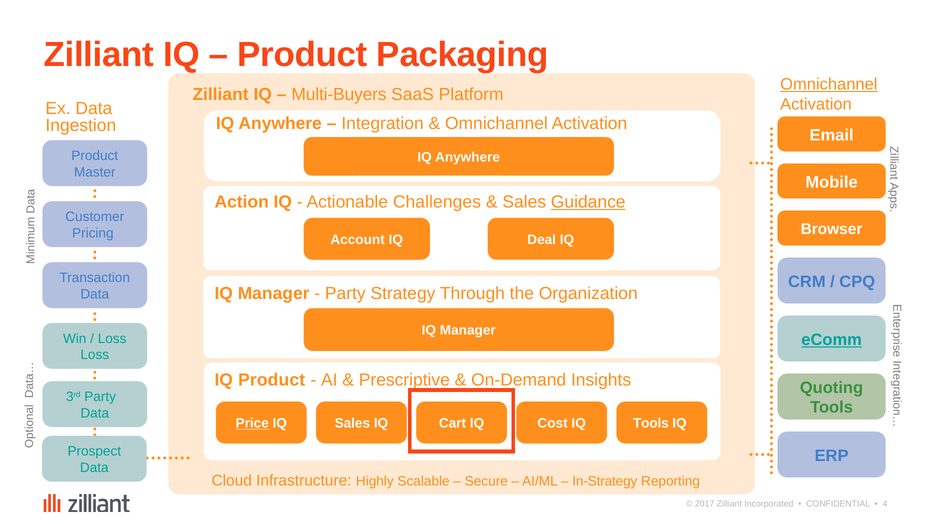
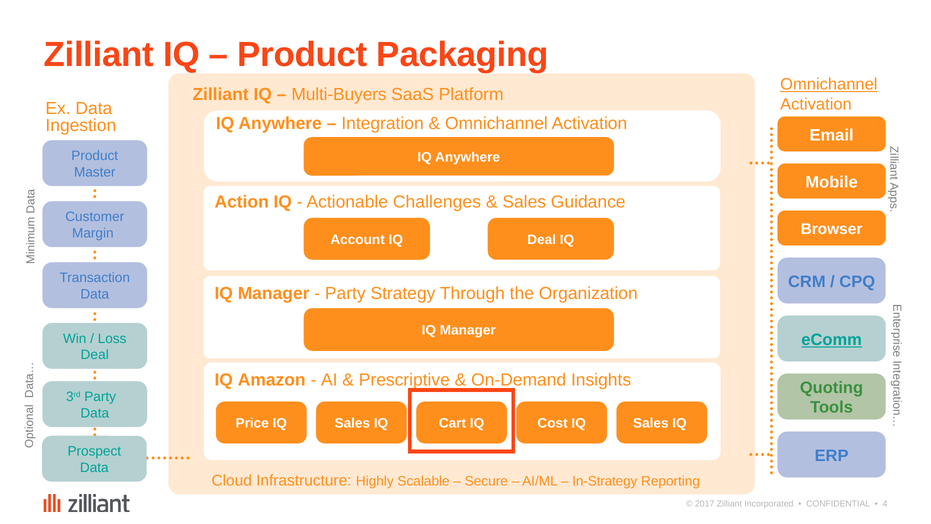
Guidance underline: present -> none
Pricing: Pricing -> Margin
Loss at (95, 355): Loss -> Deal
IQ Product: Product -> Amazon
Price underline: present -> none
Sales IQ Tools: Tools -> Sales
